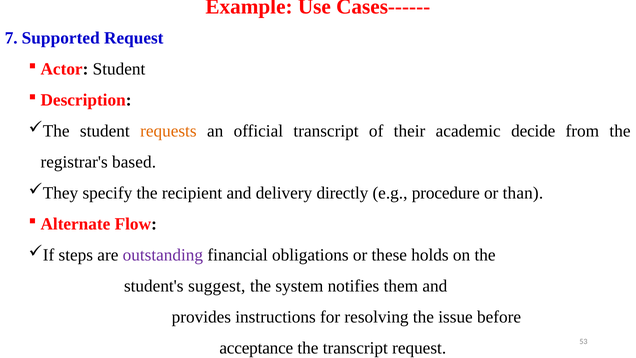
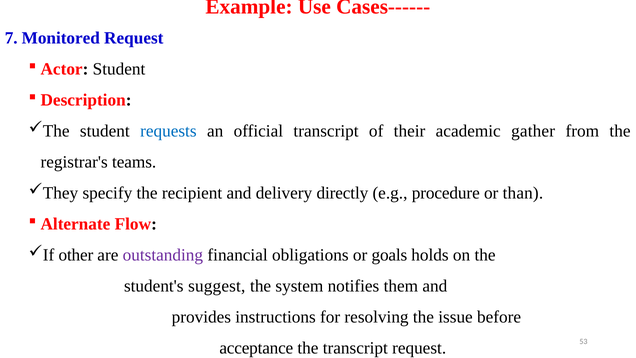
Supported: Supported -> Monitored
requests colour: orange -> blue
decide: decide -> gather
based: based -> teams
steps: steps -> other
these: these -> goals
